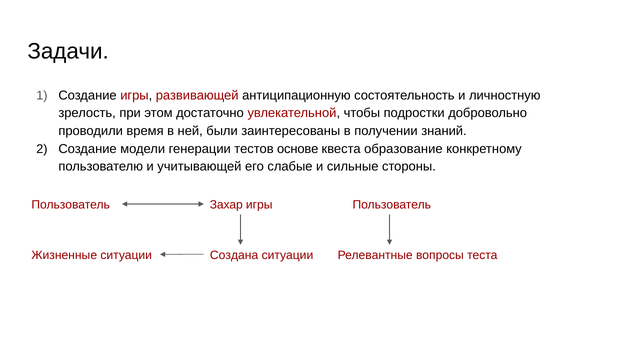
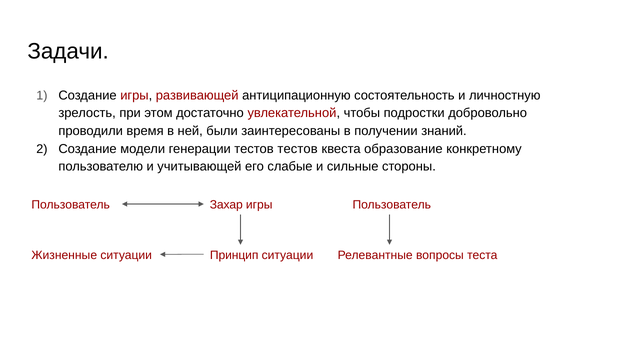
тестов основе: основе -> тестов
Создана: Создана -> Принцип
